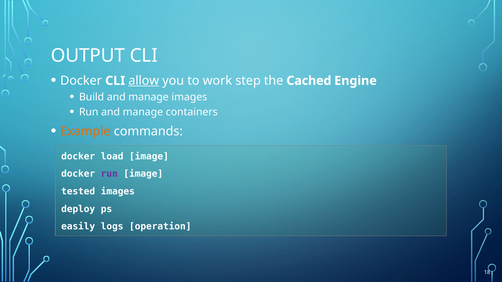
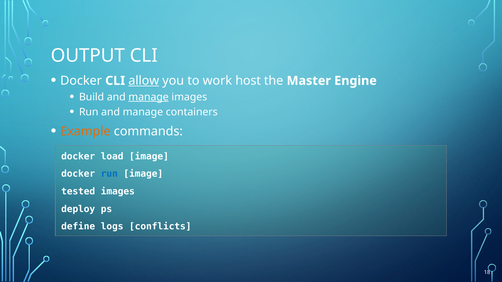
step: step -> host
Cached: Cached -> Master
manage at (149, 97) underline: none -> present
run at (109, 174) colour: purple -> blue
easily: easily -> define
operation: operation -> conflicts
